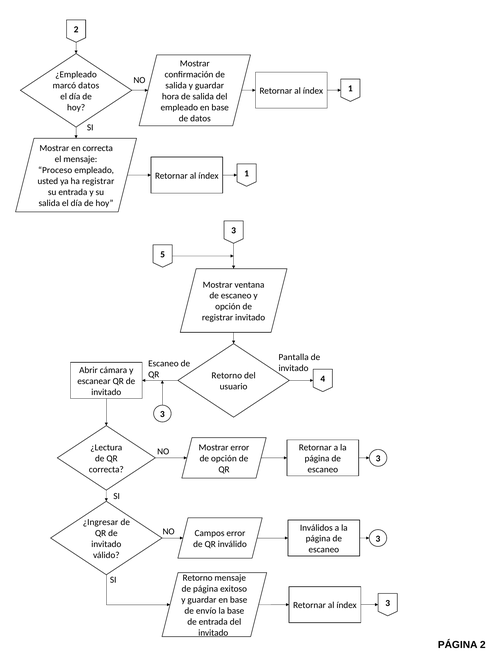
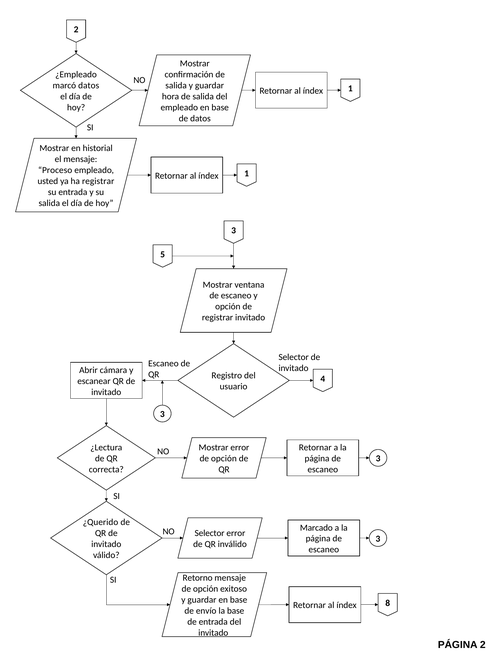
en correcta: correcta -> historial
Pantalla at (294, 358): Pantalla -> Selector
Retorno at (227, 376): Retorno -> Registro
¿Ingresar: ¿Ingresar -> ¿Querido
Inválidos: Inválidos -> Marcado
Campos at (210, 534): Campos -> Selector
página at (206, 590): página -> opción
índex 3: 3 -> 8
